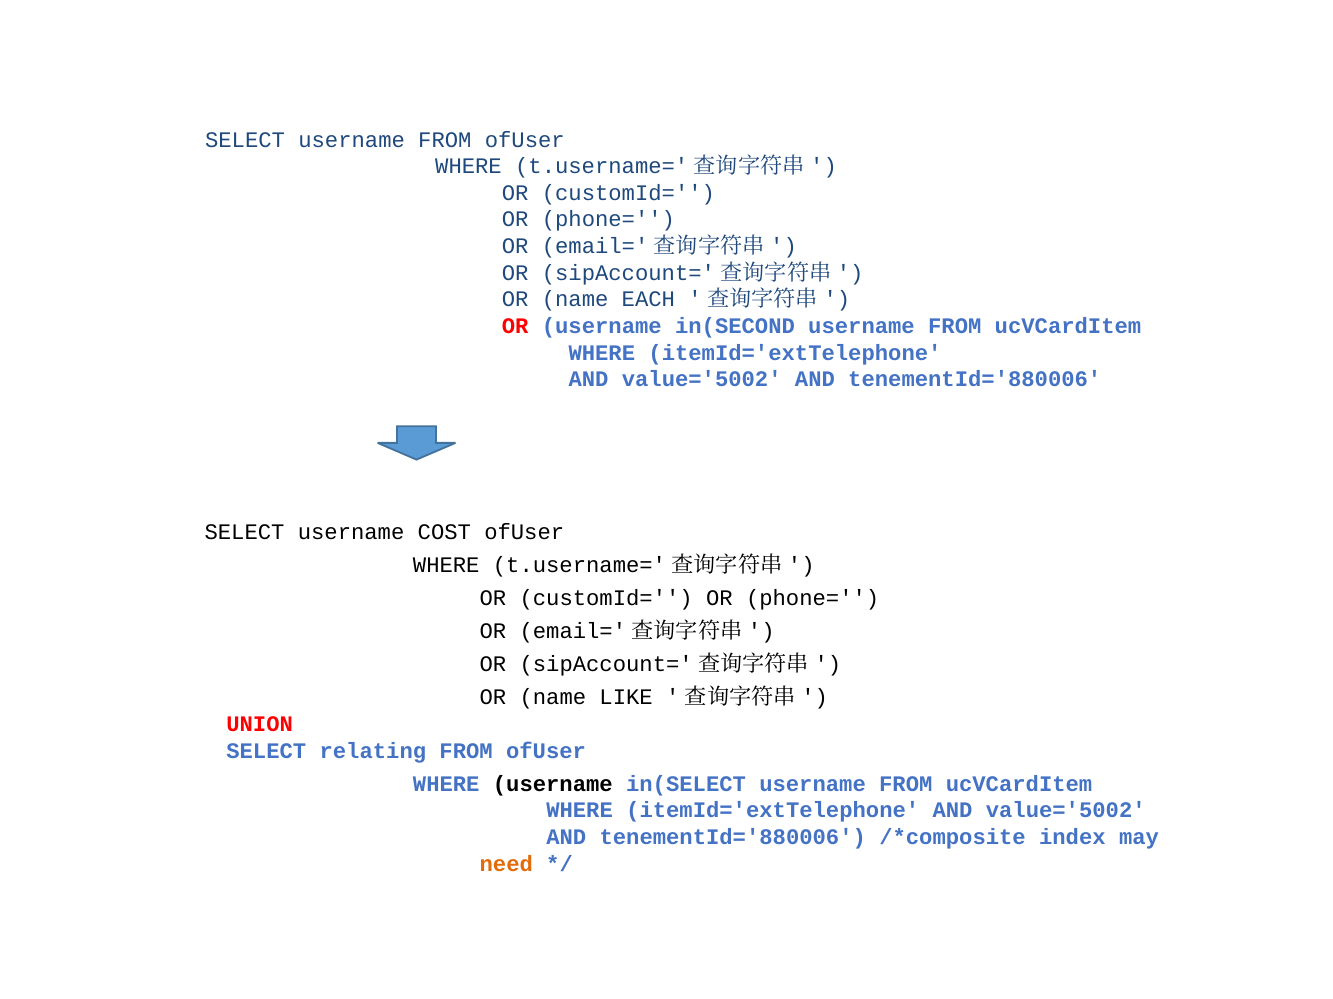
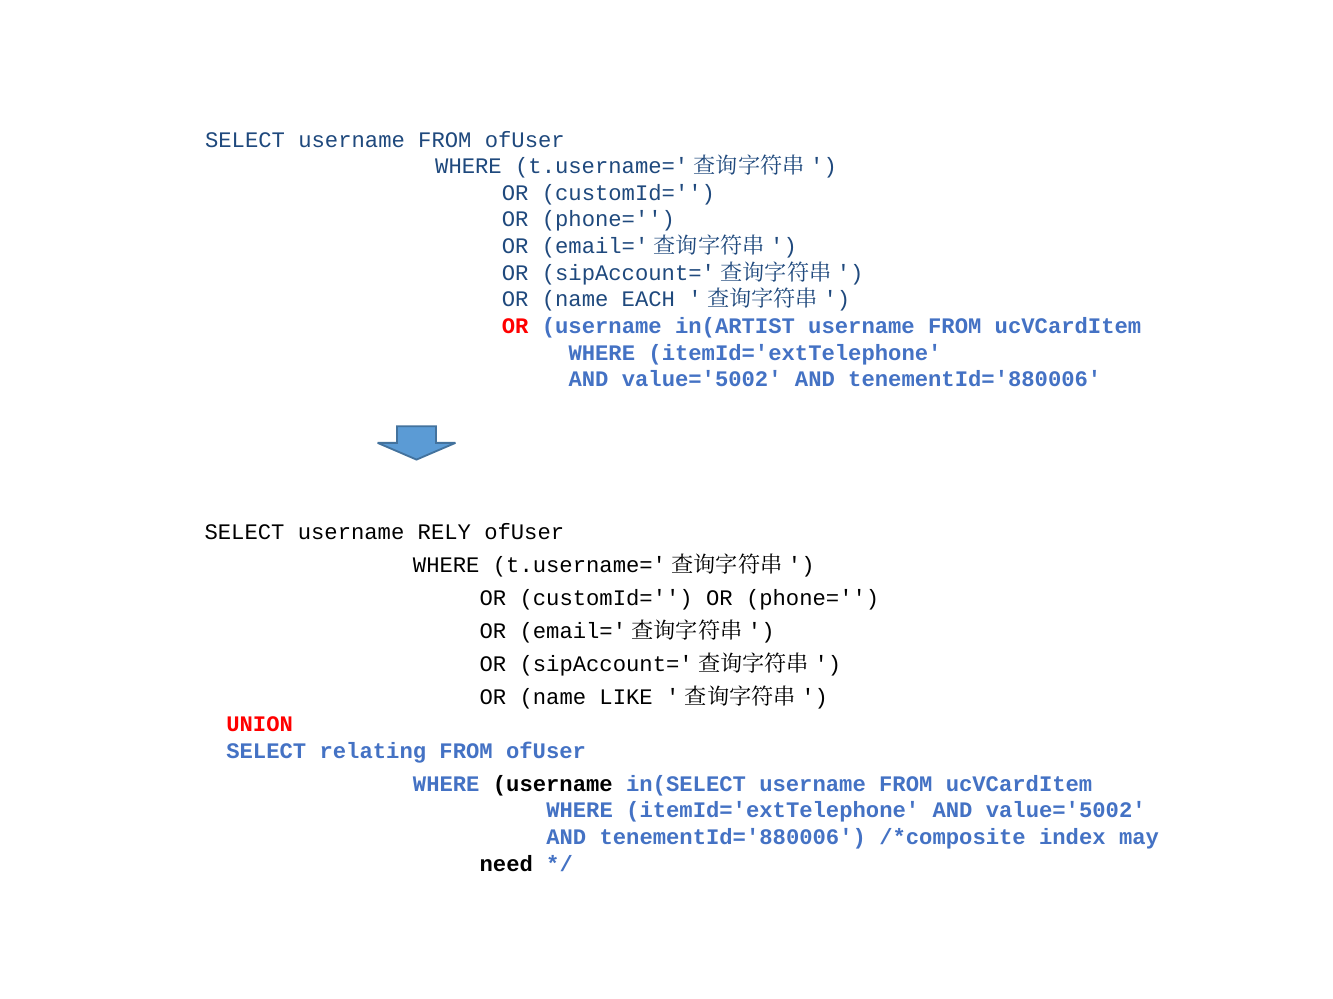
in(SECOND: in(SECOND -> in(ARTIST
COST: COST -> RELY
need colour: orange -> black
